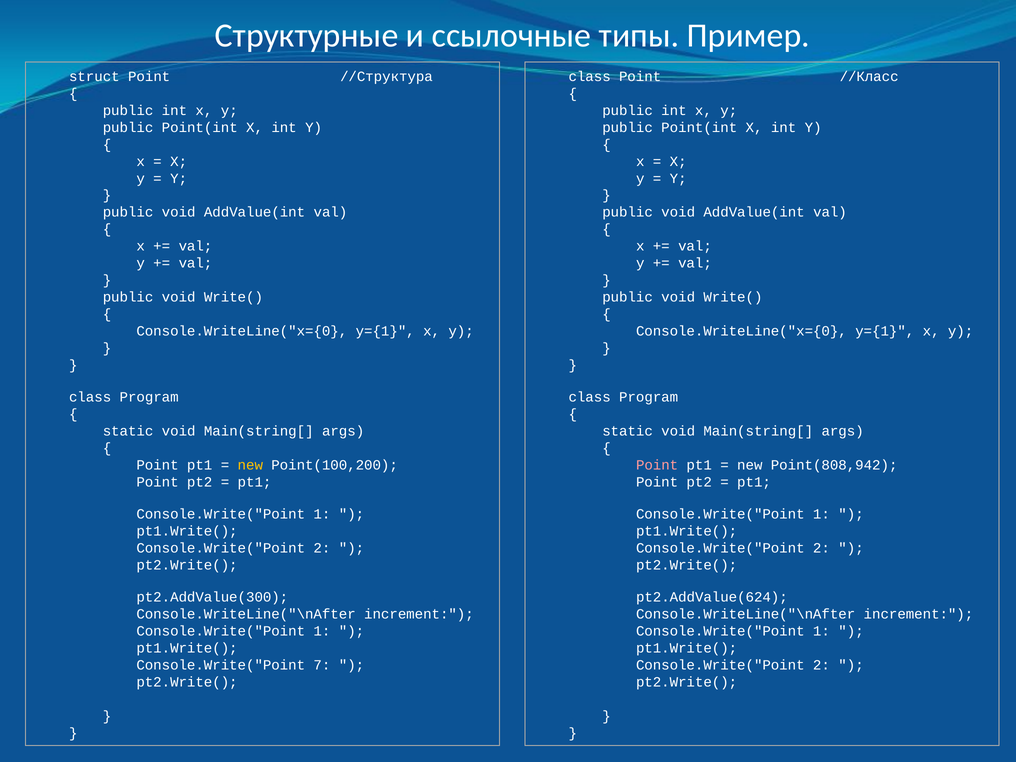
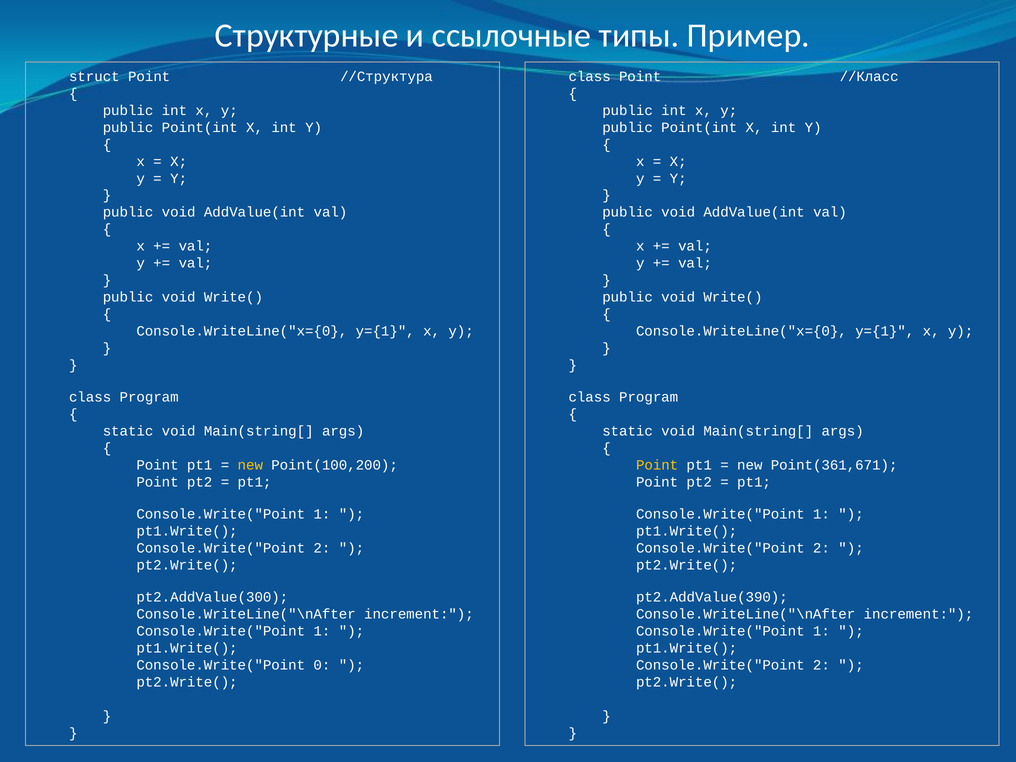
Point at (657, 465) colour: pink -> yellow
Point(808,942: Point(808,942 -> Point(361,671
pt2.AddValue(624: pt2.AddValue(624 -> pt2.AddValue(390
7: 7 -> 0
